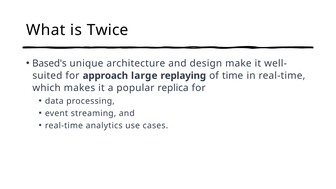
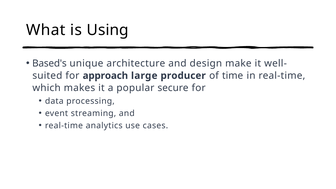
Twice: Twice -> Using
replaying: replaying -> producer
replica: replica -> secure
